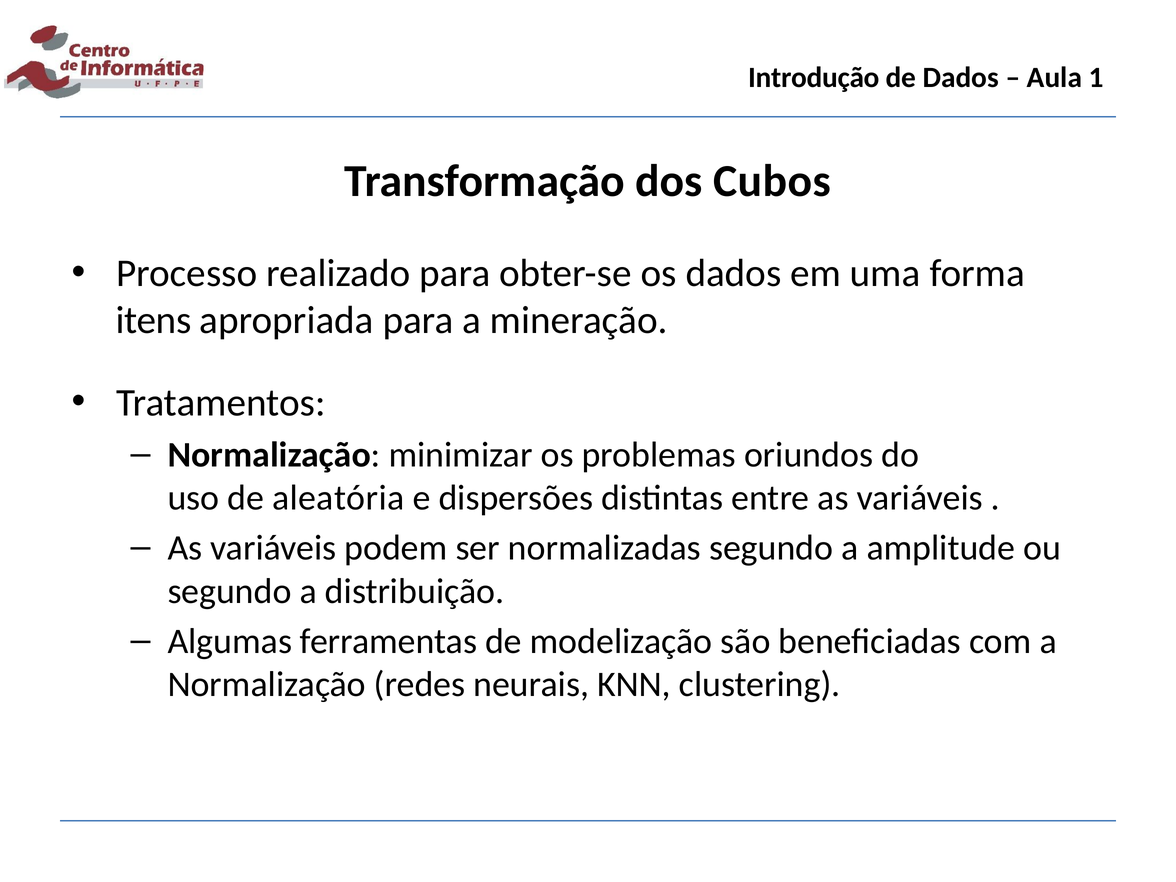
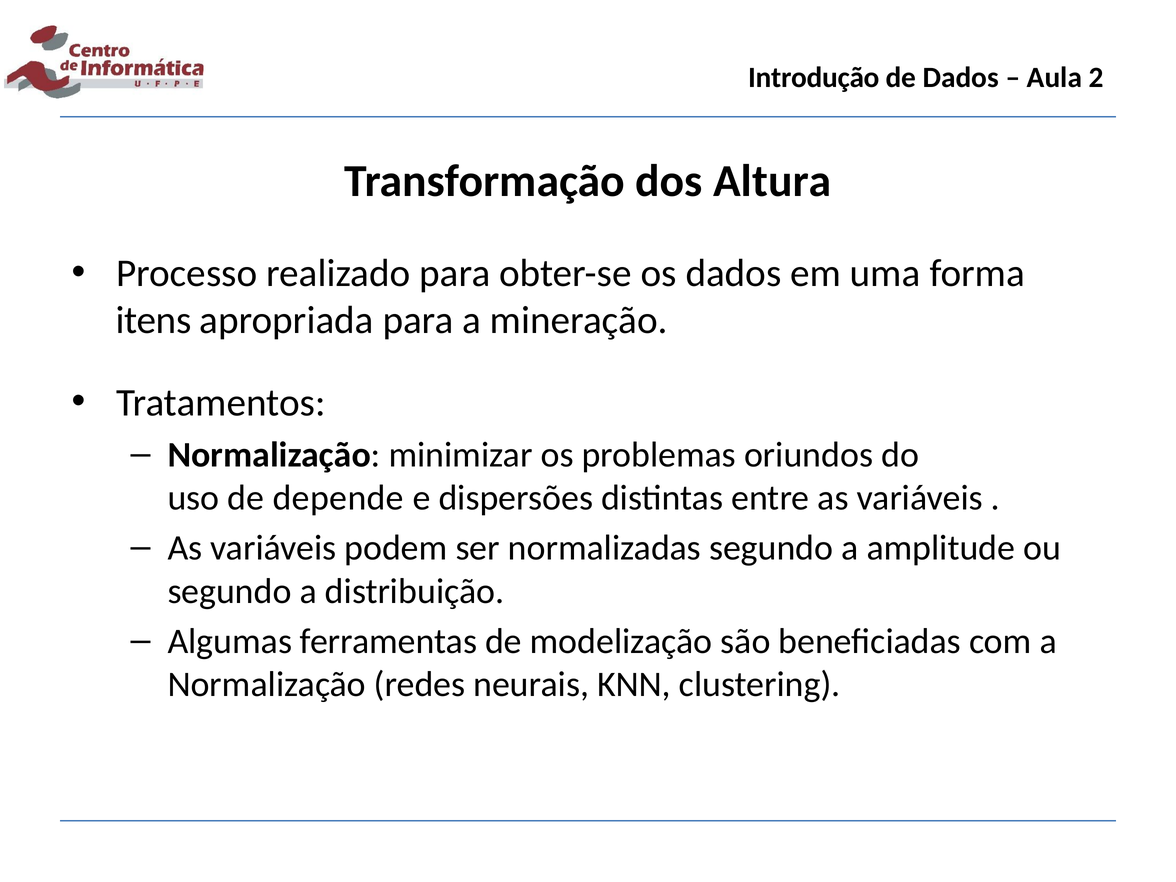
1: 1 -> 2
Cubos: Cubos -> Altura
aleatória: aleatória -> depende
